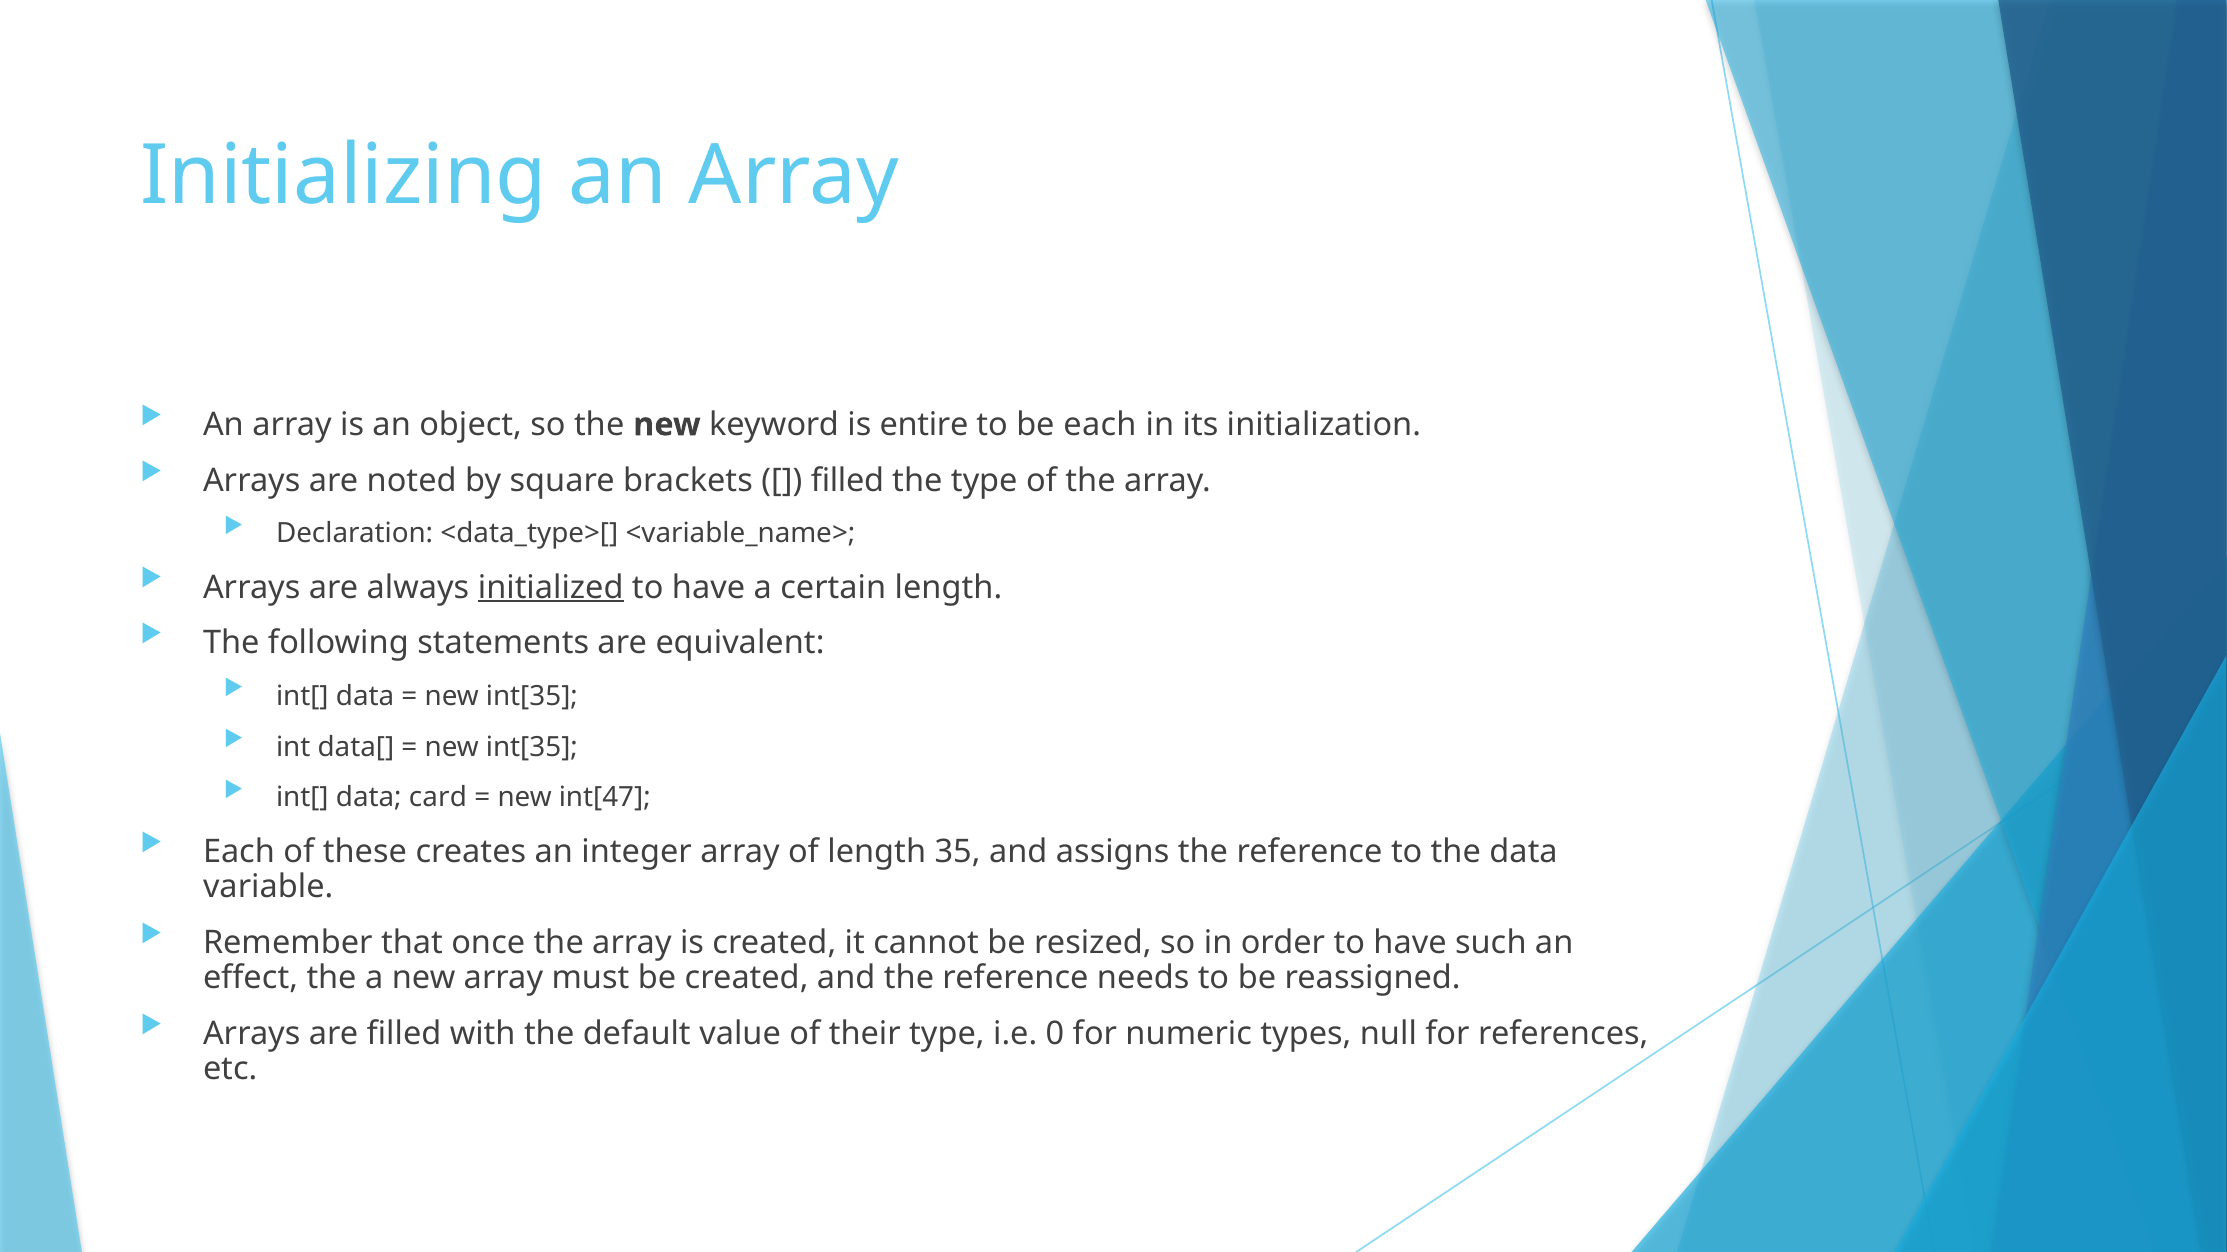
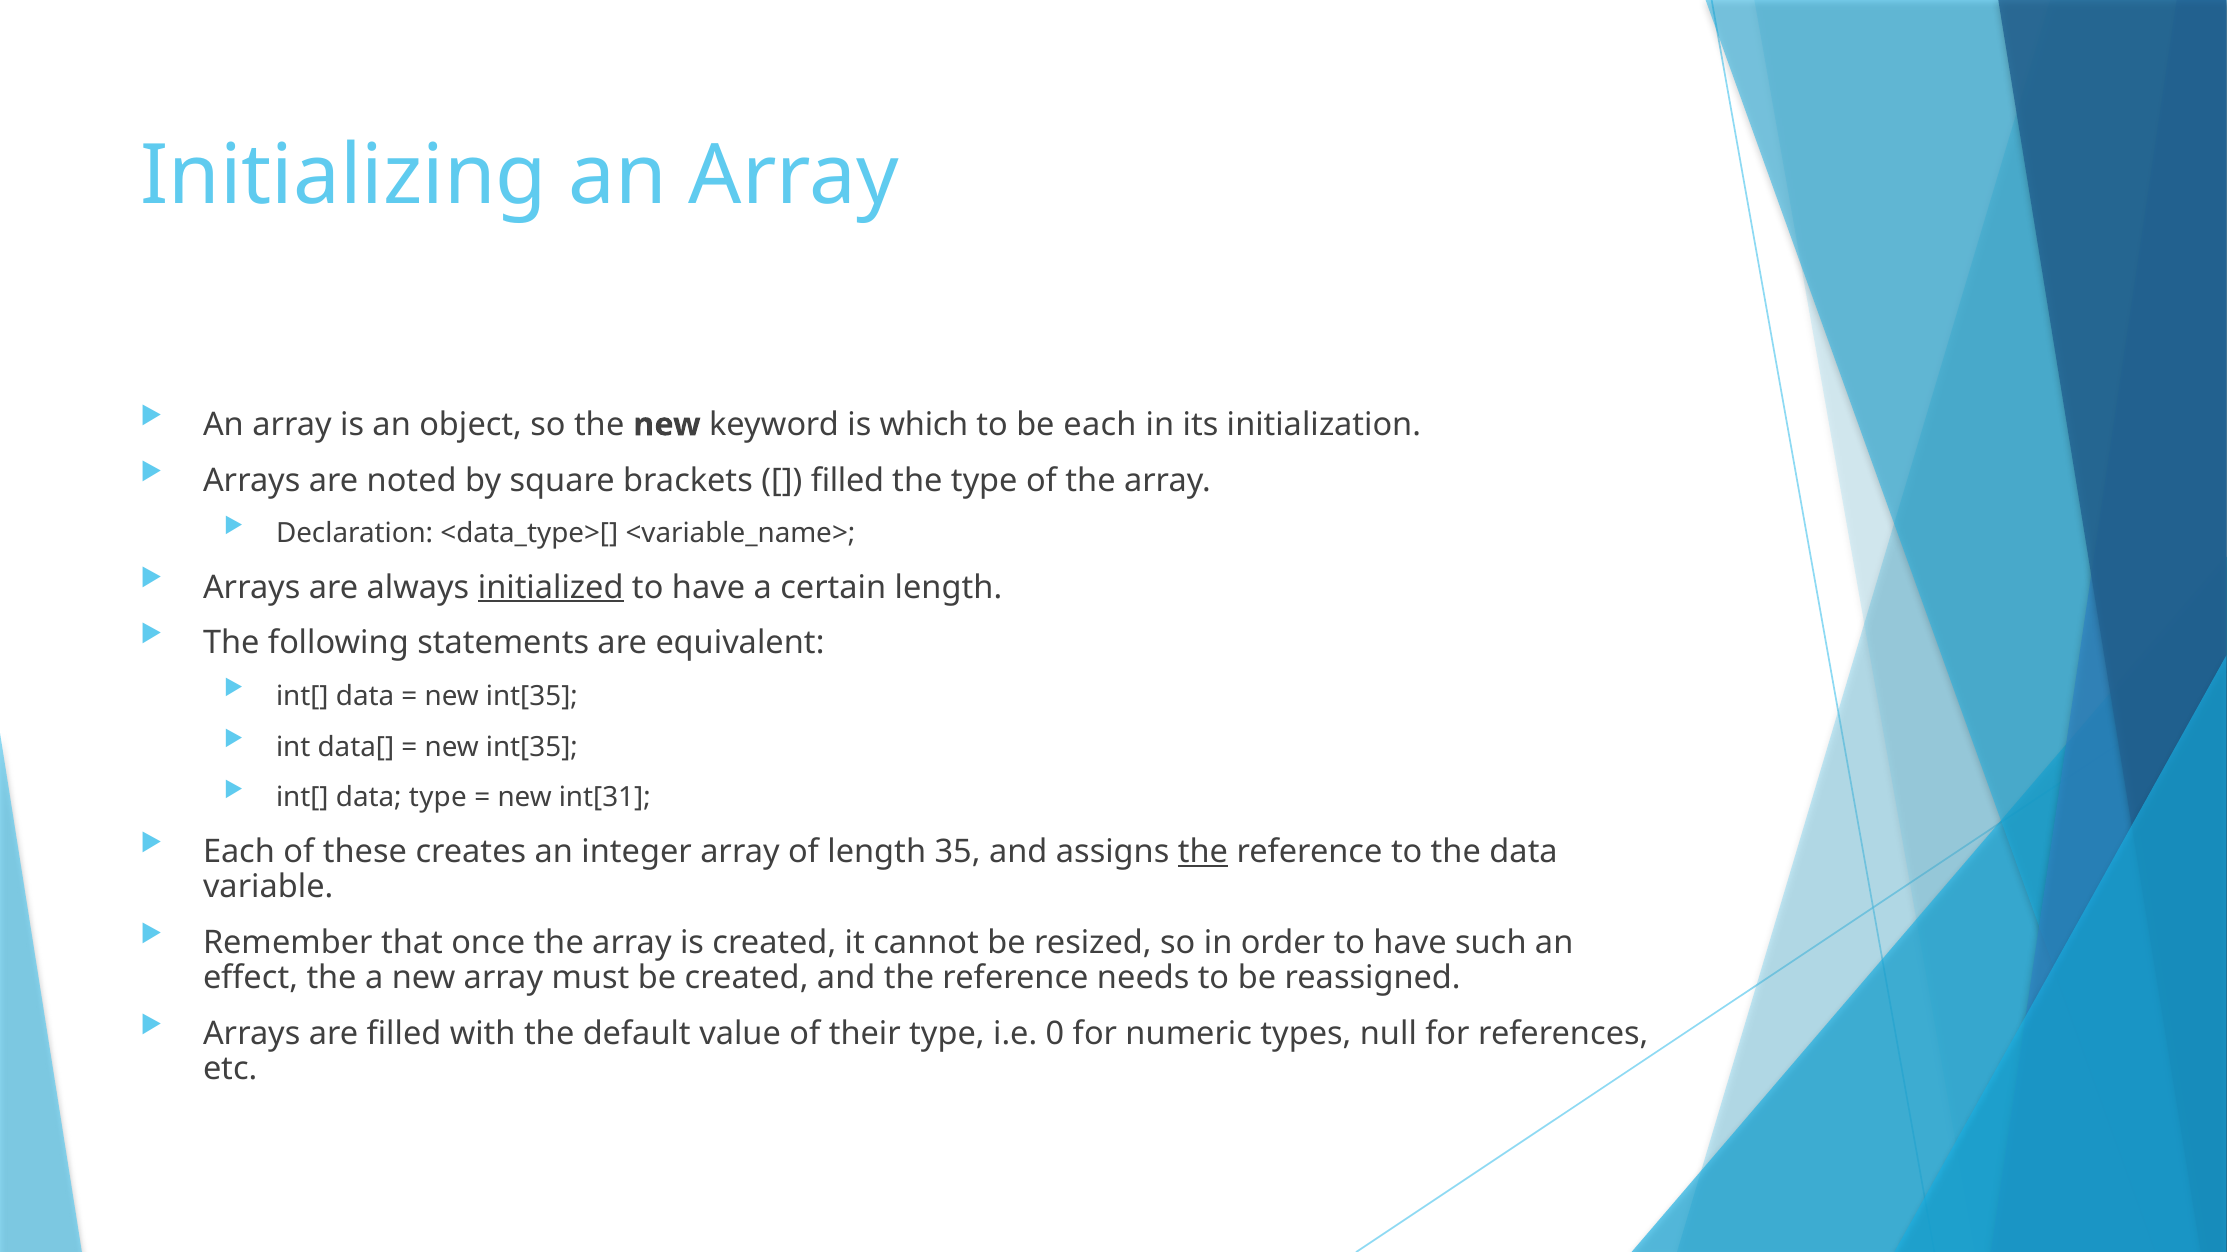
entire: entire -> which
data card: card -> type
int[47: int[47 -> int[31
the at (1203, 852) underline: none -> present
